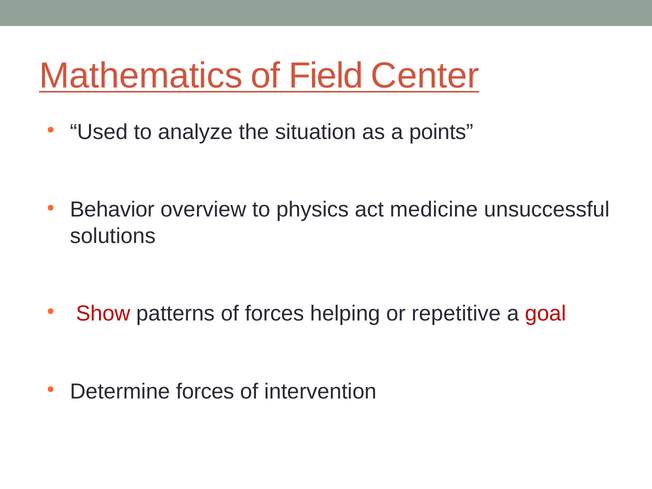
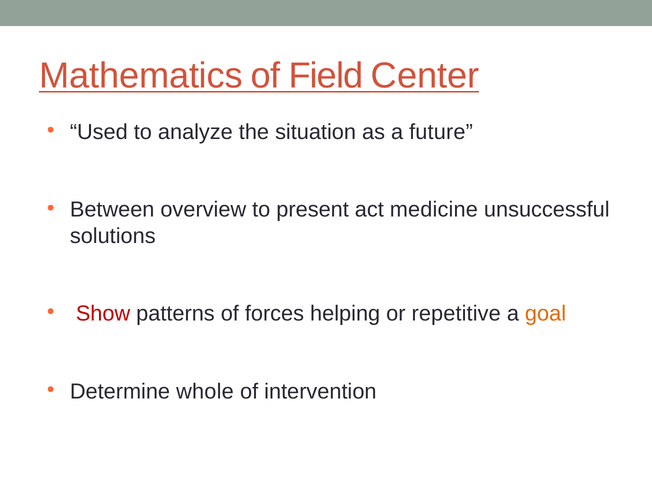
points: points -> future
Behavior: Behavior -> Between
physics: physics -> present
goal colour: red -> orange
Determine forces: forces -> whole
